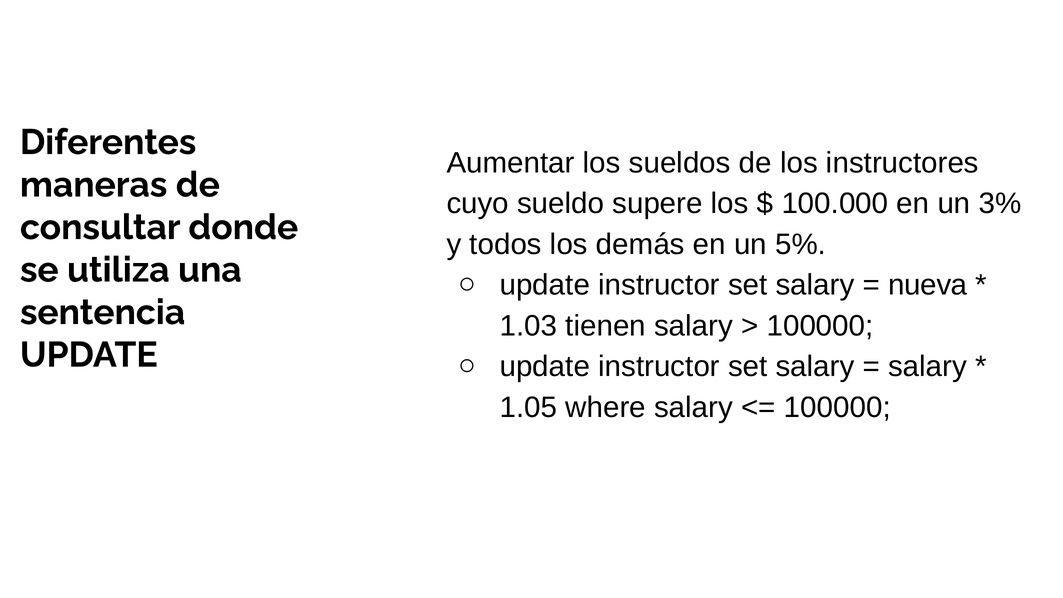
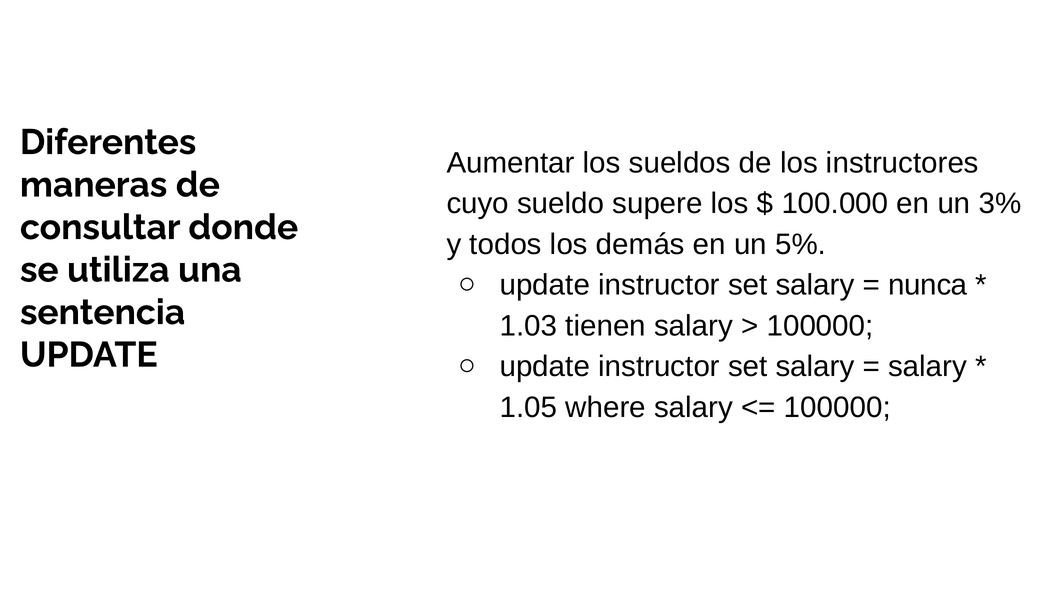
nueva: nueva -> nunca
